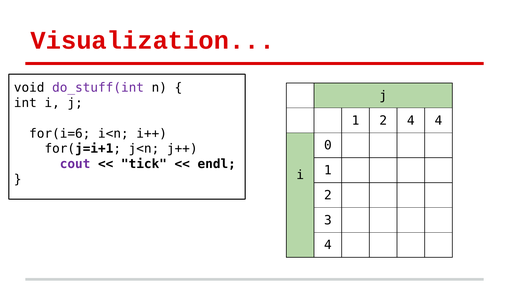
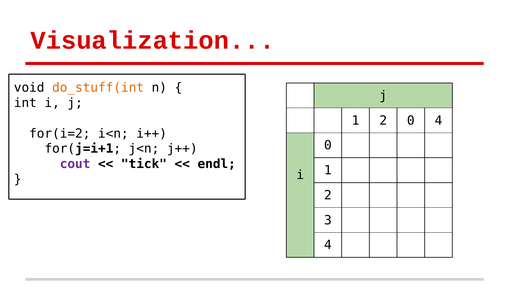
do_stuff(int colour: purple -> orange
2 4: 4 -> 0
for(i=6: for(i=6 -> for(i=2
